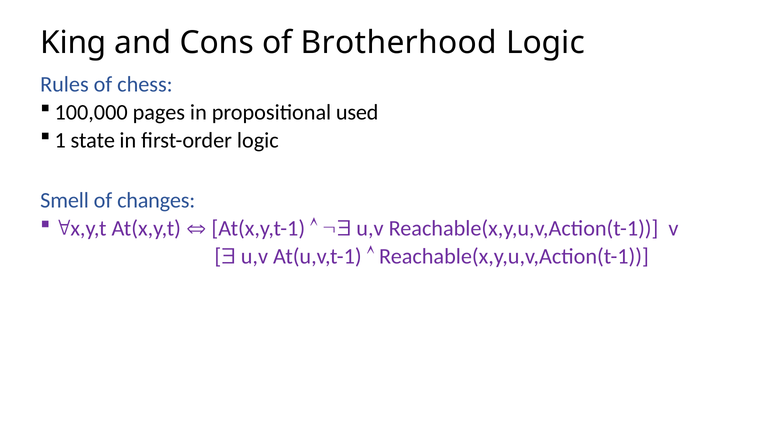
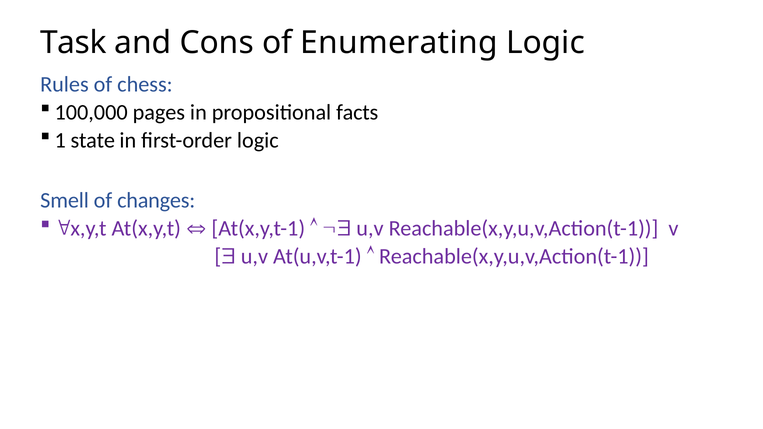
King: King -> Task
Brotherhood: Brotherhood -> Enumerating
used: used -> facts
